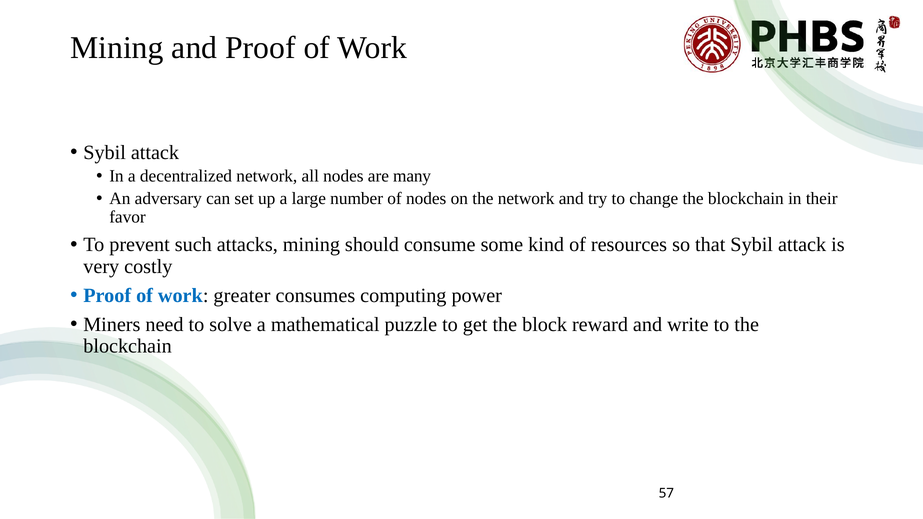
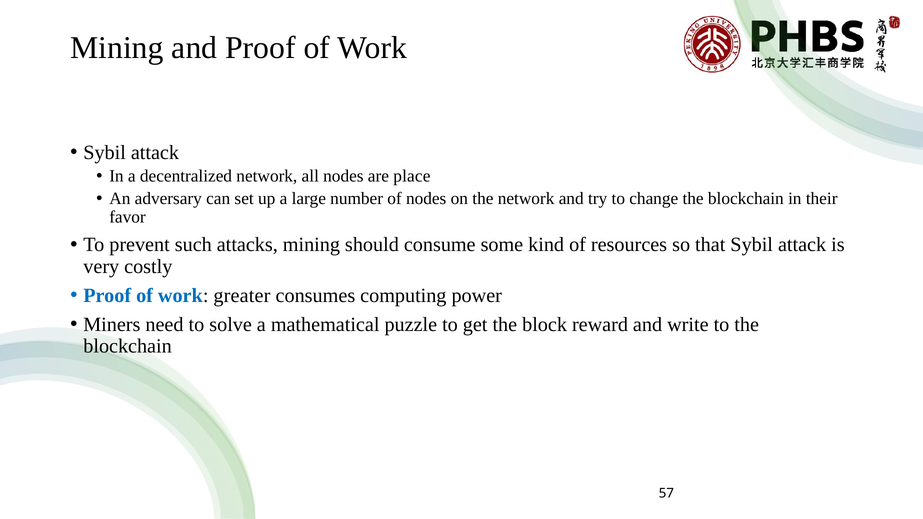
many: many -> place
